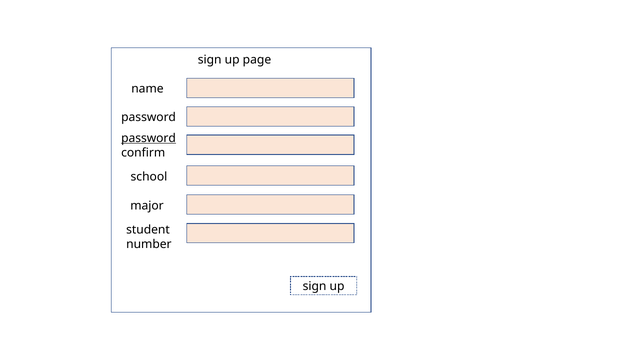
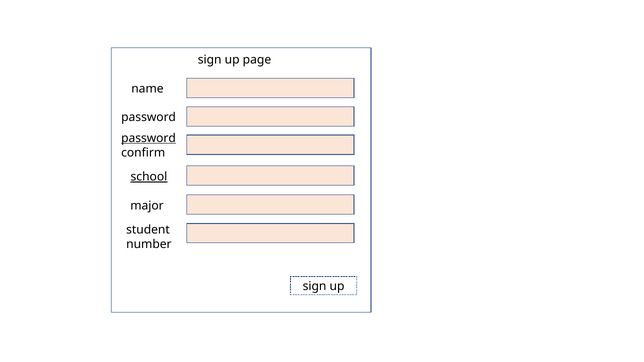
school underline: none -> present
